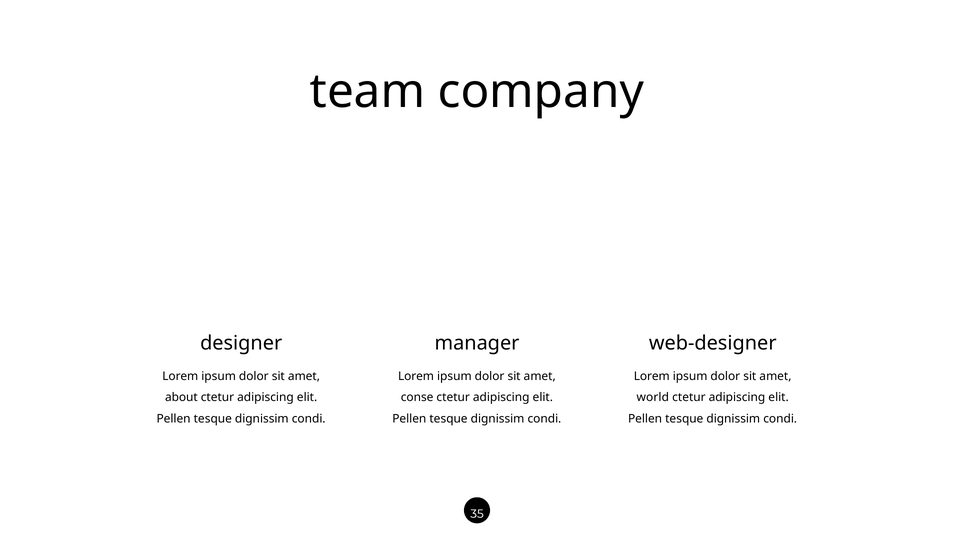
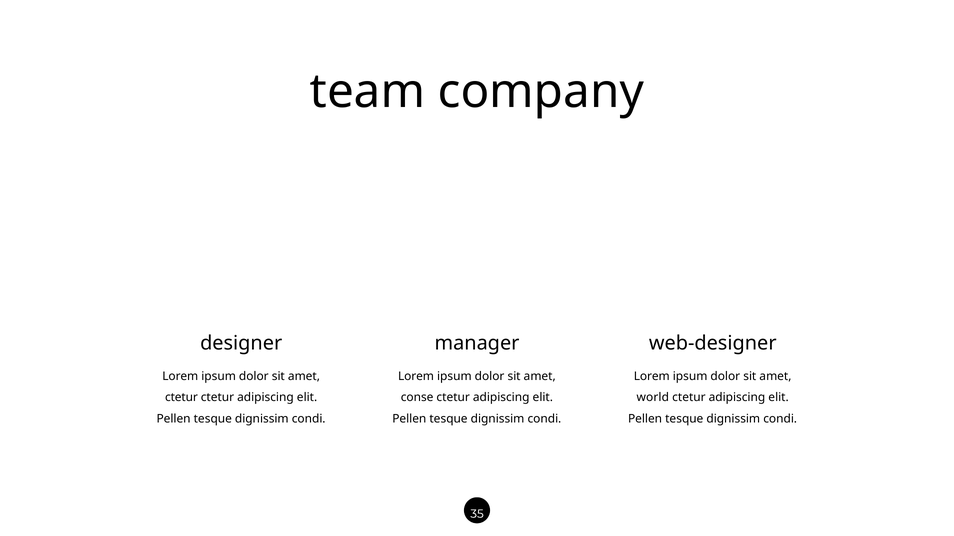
about at (181, 398): about -> ctetur
